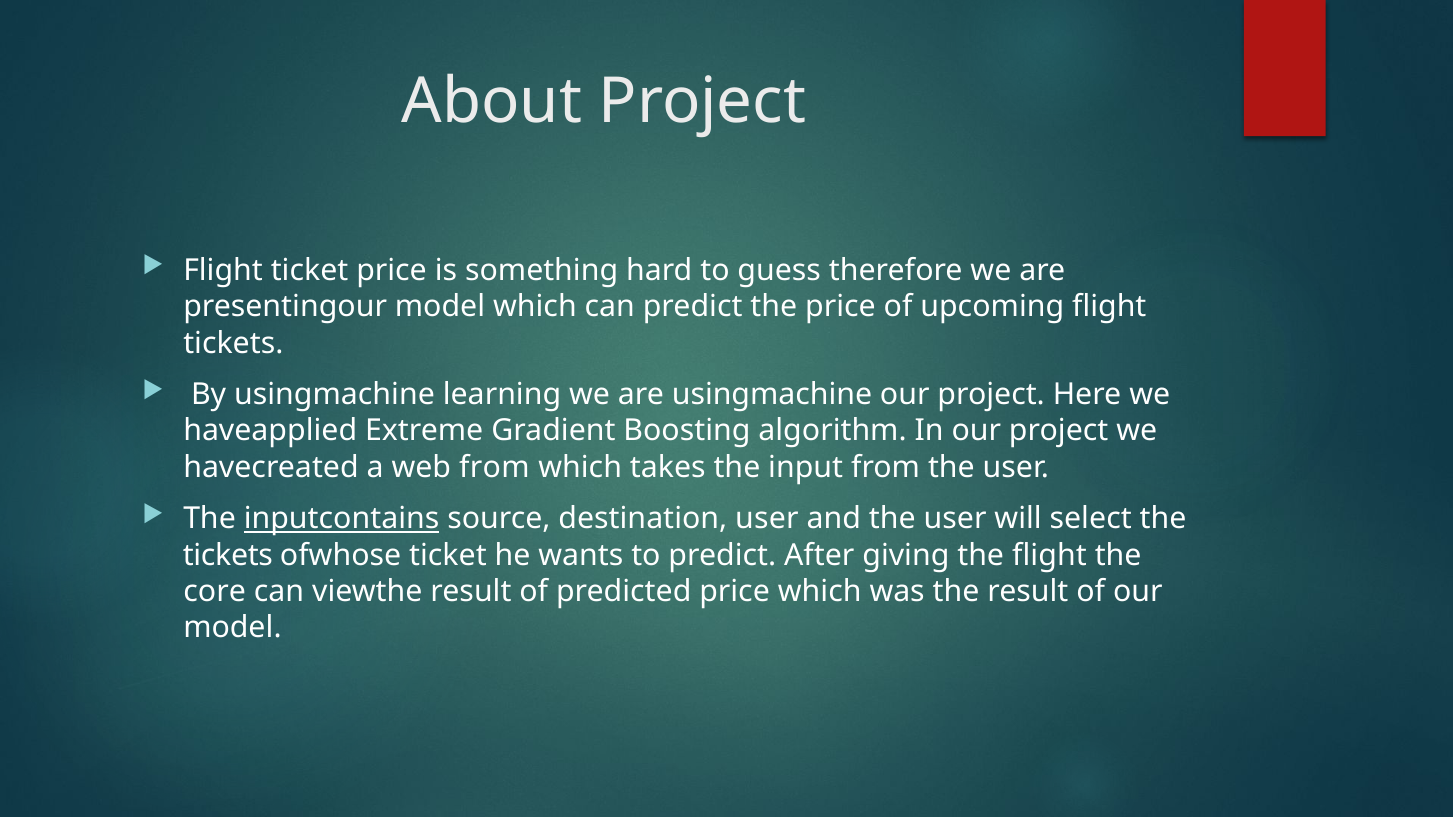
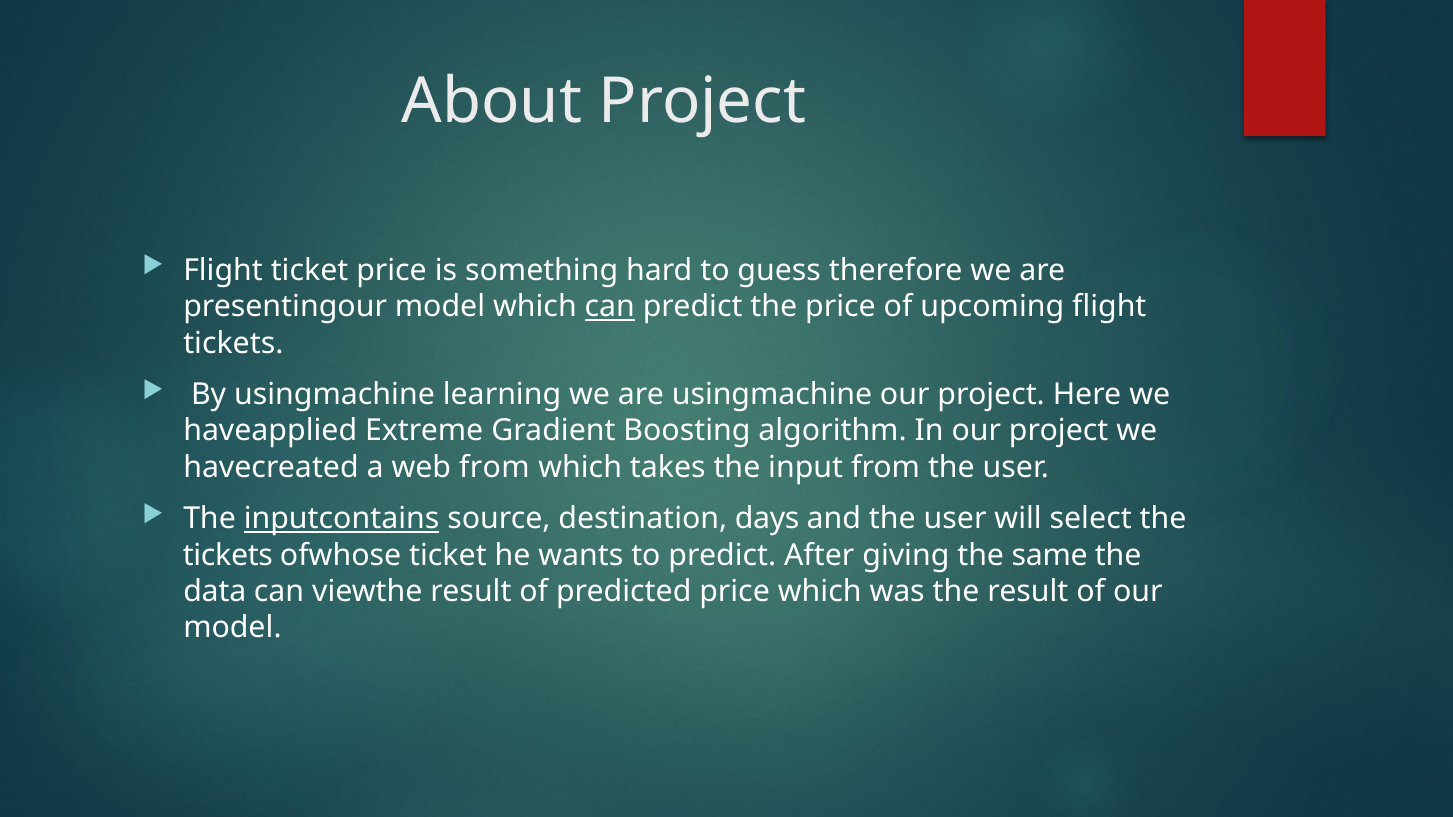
can at (610, 307) underline: none -> present
destination user: user -> days
the flight: flight -> same
core: core -> data
